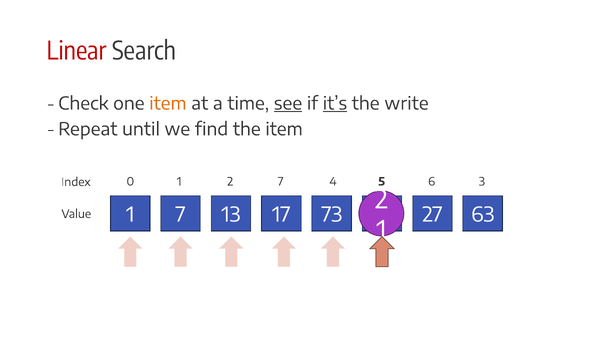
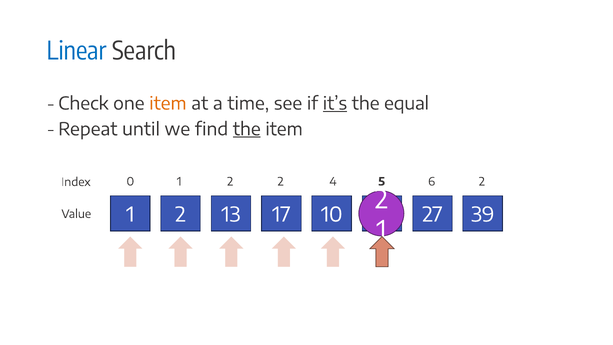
Linear colour: red -> blue
see underline: present -> none
write: write -> equal
the at (247, 129) underline: none -> present
1 2 7: 7 -> 2
6 3: 3 -> 2
7 at (180, 215): 7 -> 2
73: 73 -> 10
63: 63 -> 39
